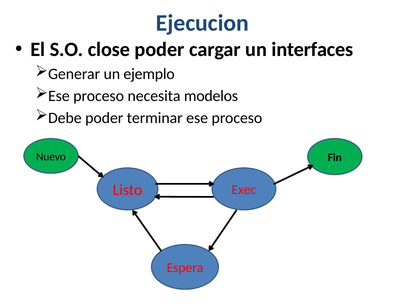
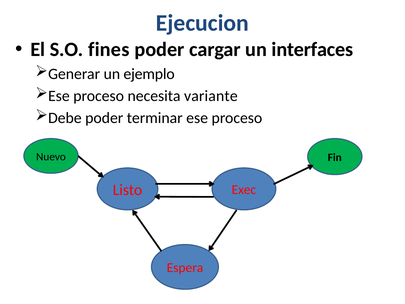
close: close -> fines
modelos: modelos -> variante
